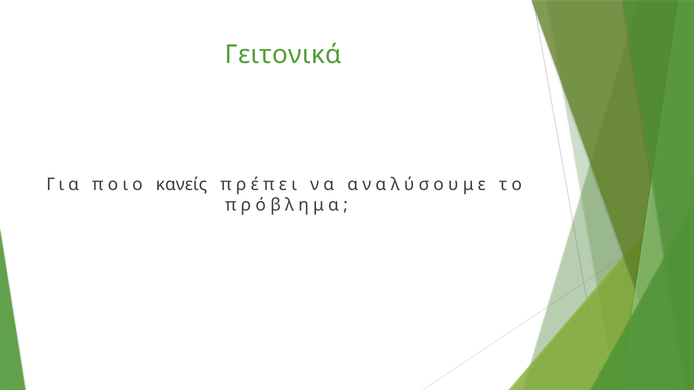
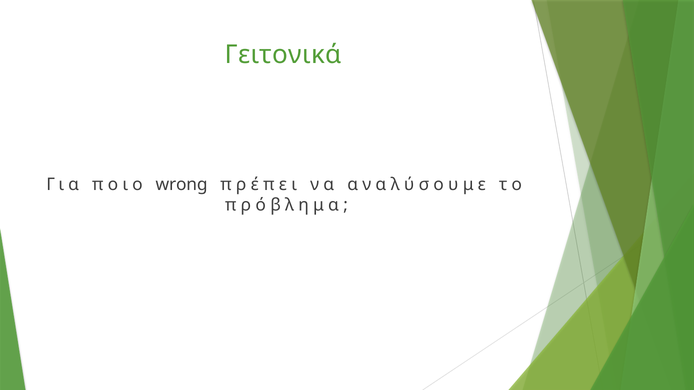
κανείς: κανείς -> wrong
